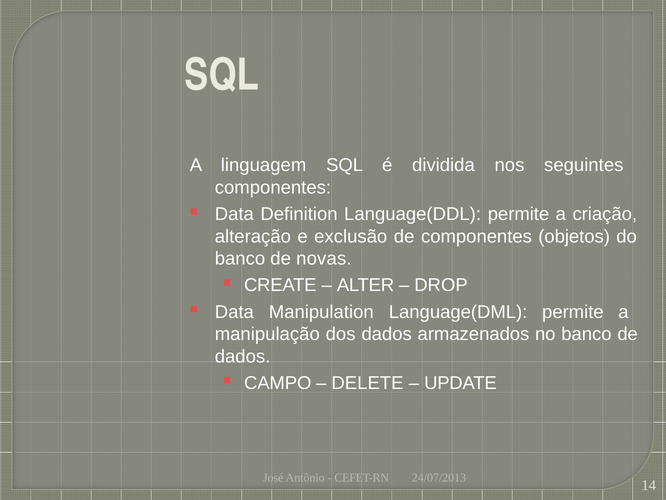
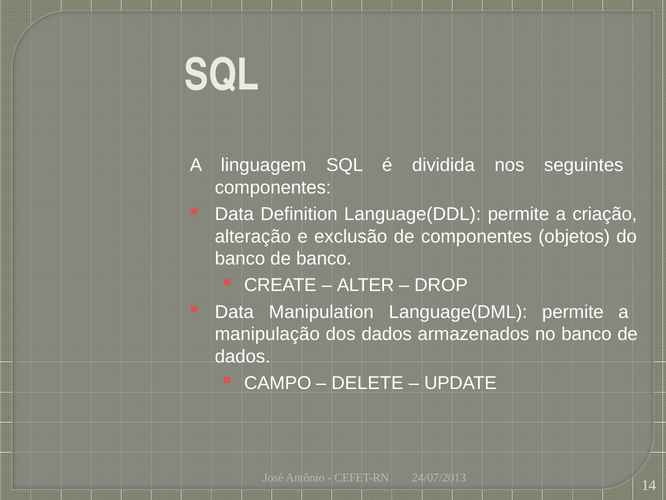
de novas: novas -> banco
